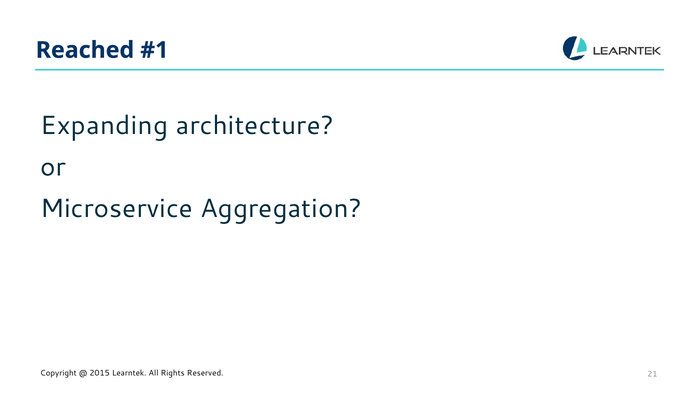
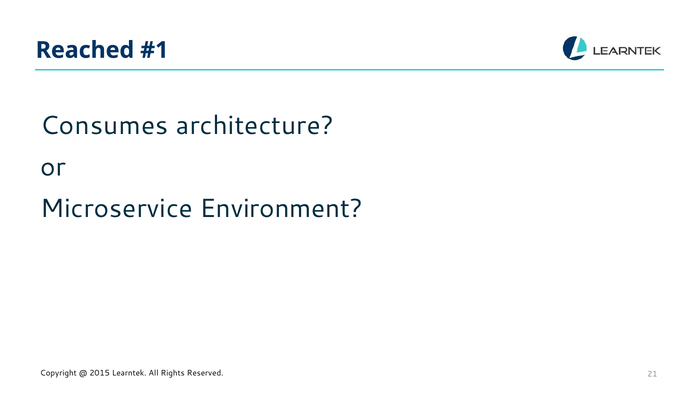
Expanding: Expanding -> Consumes
Aggregation: Aggregation -> Environment
